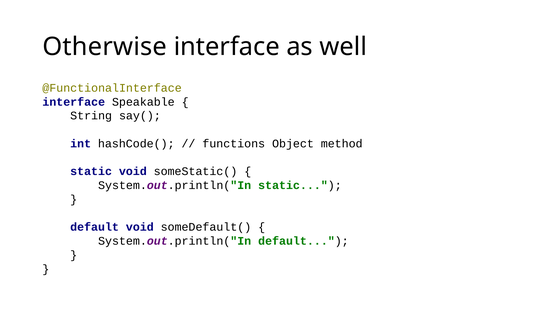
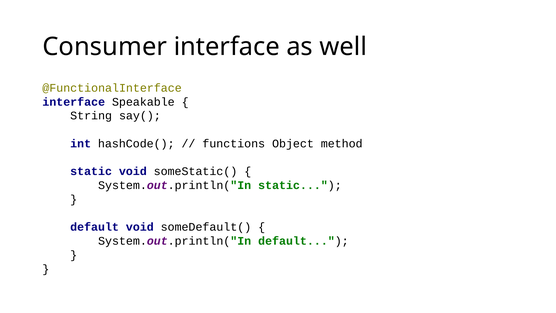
Otherwise: Otherwise -> Consumer
